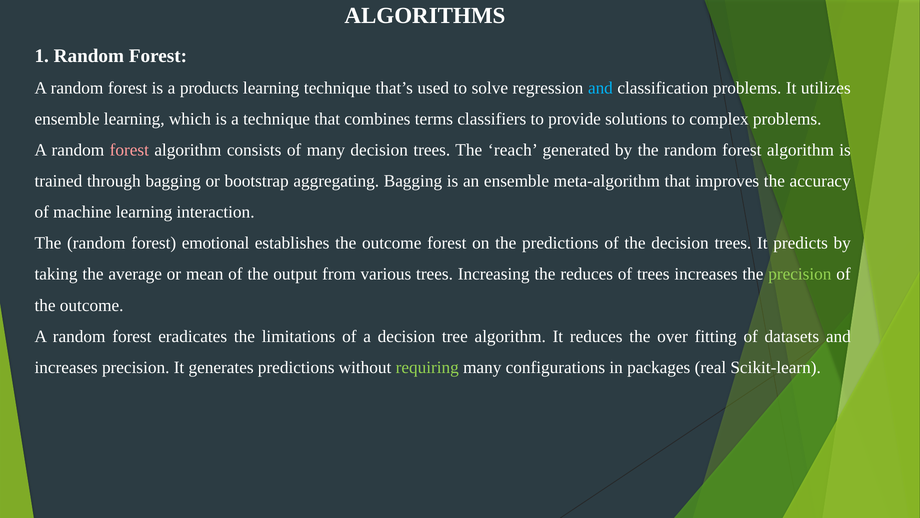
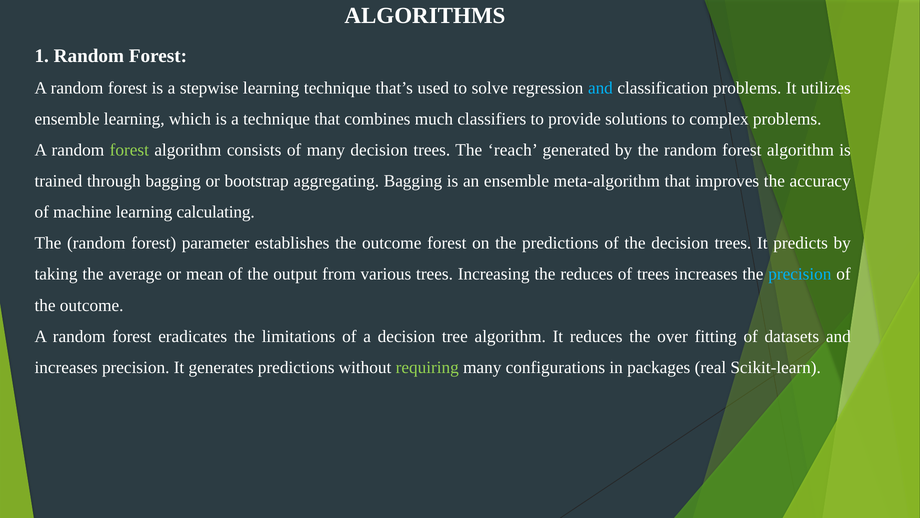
products: products -> stepwise
terms: terms -> much
forest at (129, 150) colour: pink -> light green
interaction: interaction -> calculating
emotional: emotional -> parameter
precision at (800, 274) colour: light green -> light blue
